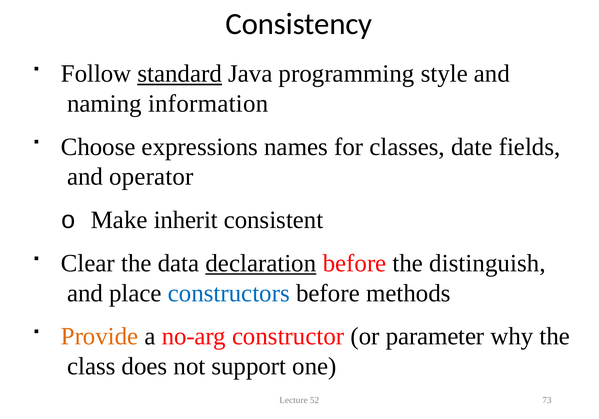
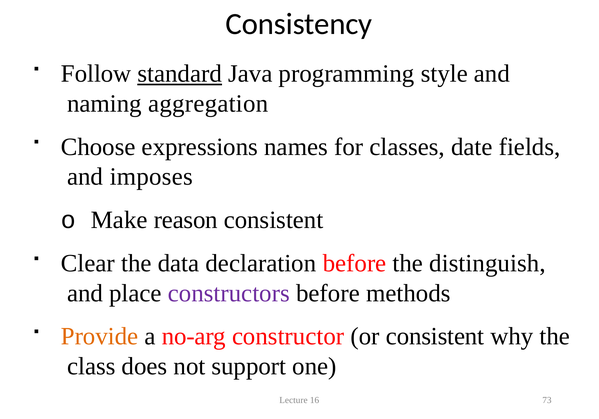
information: information -> aggregation
operator: operator -> imposes
inherit: inherit -> reason
declaration underline: present -> none
constructors colour: blue -> purple
or parameter: parameter -> consistent
52: 52 -> 16
